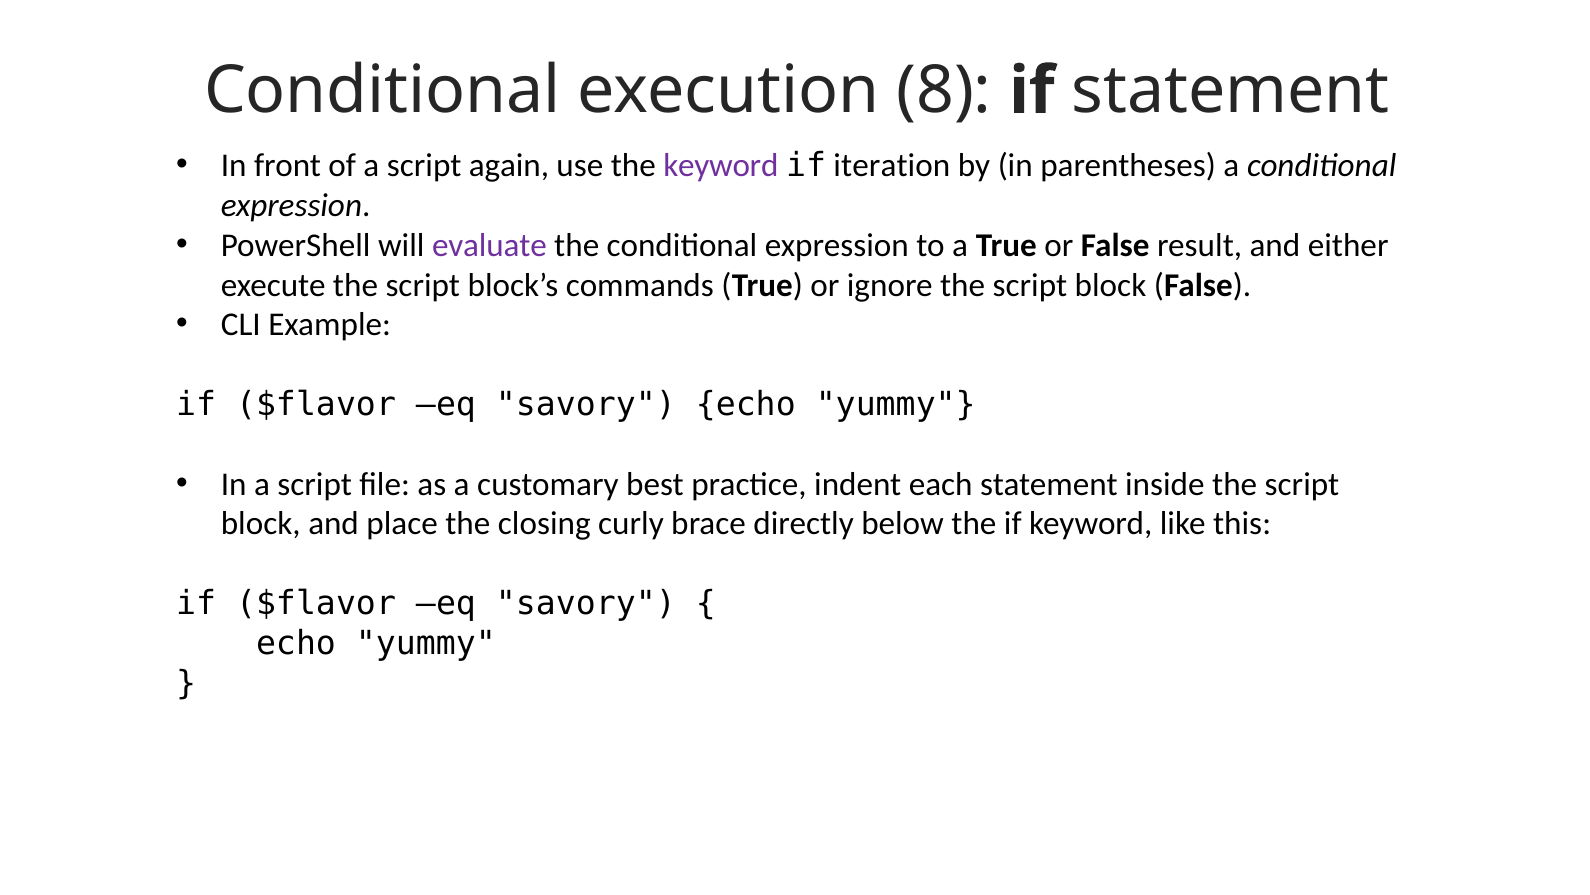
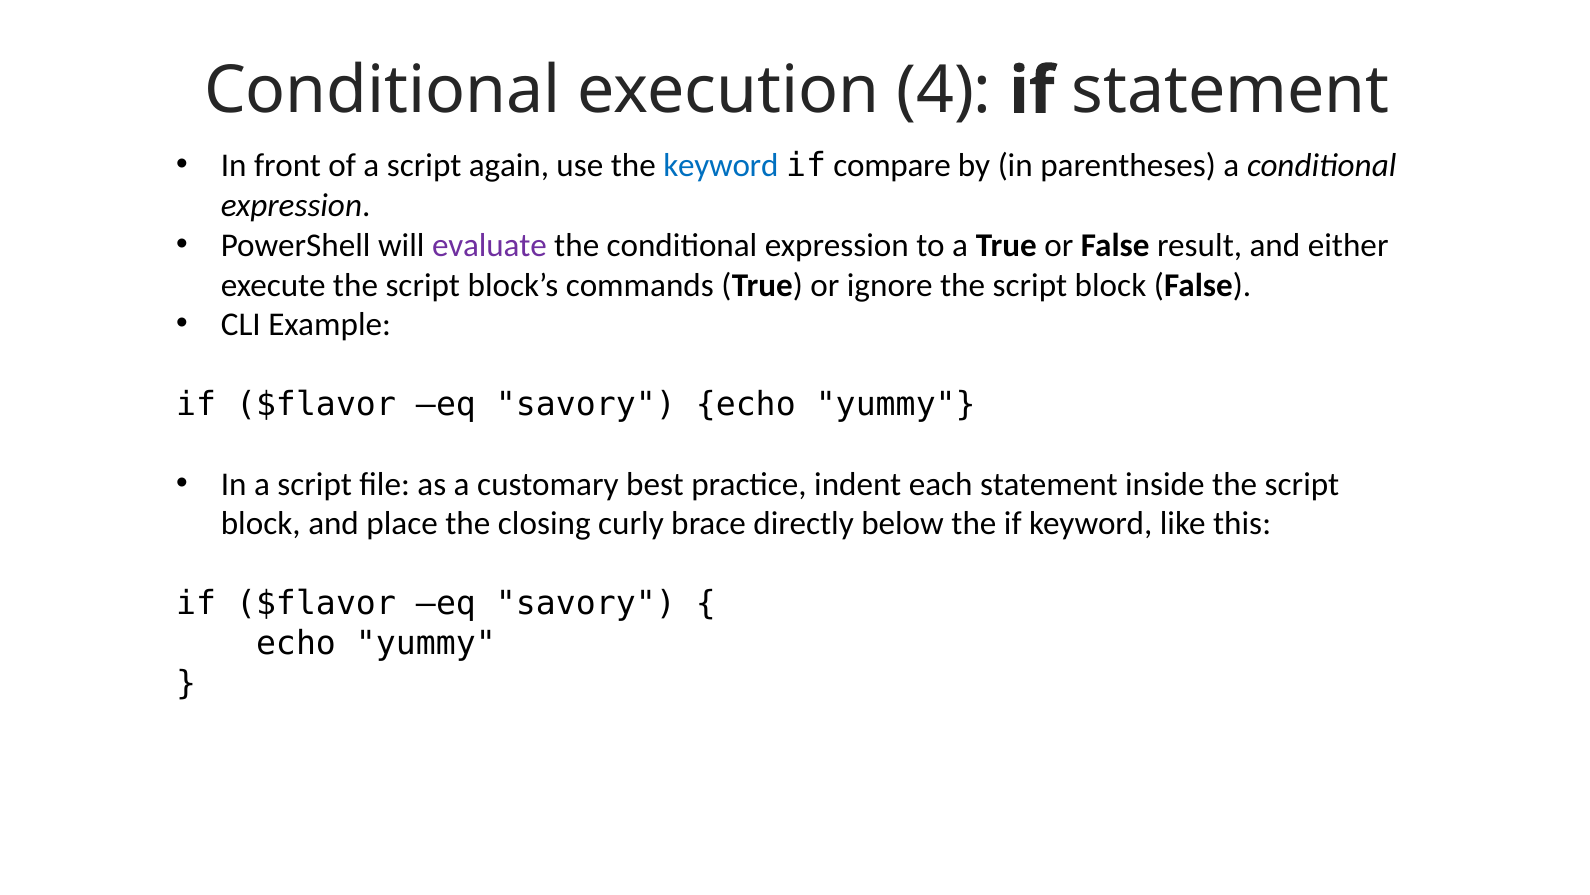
8: 8 -> 4
keyword at (721, 166) colour: purple -> blue
iteration: iteration -> compare
